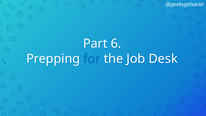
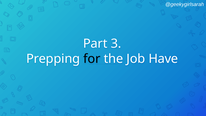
6: 6 -> 3
for colour: blue -> black
Desk: Desk -> Have
